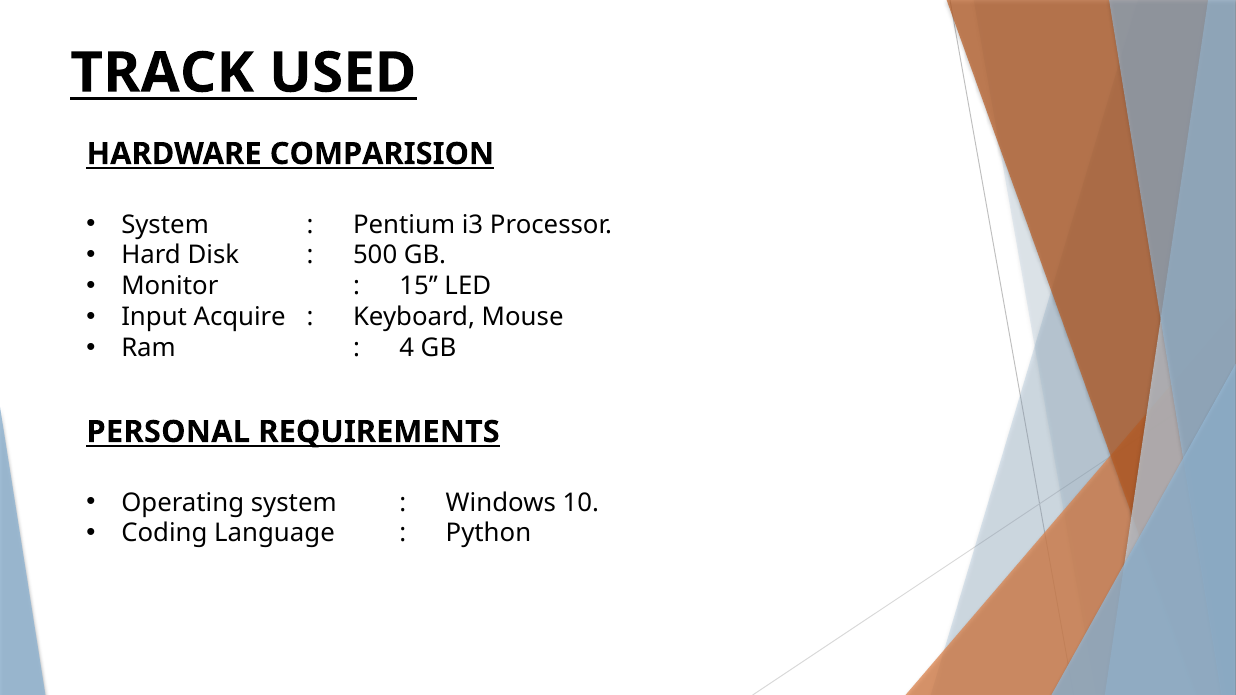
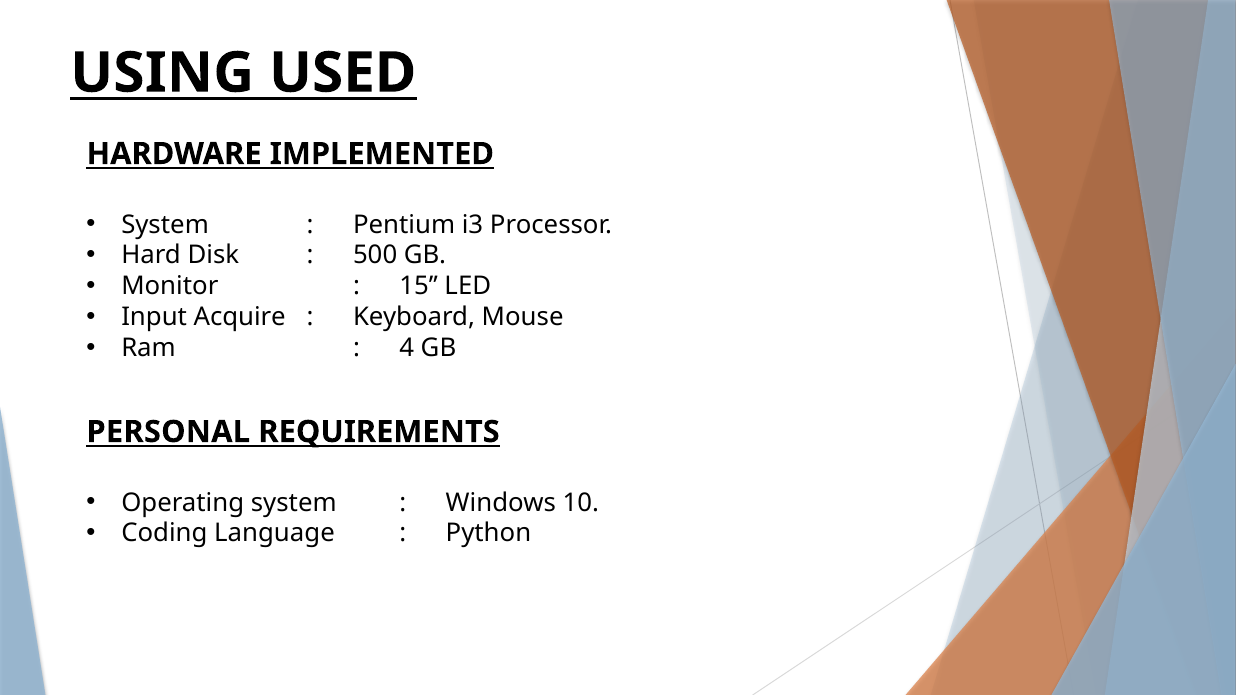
TRACK: TRACK -> USING
COMPARISION: COMPARISION -> IMPLEMENTED
